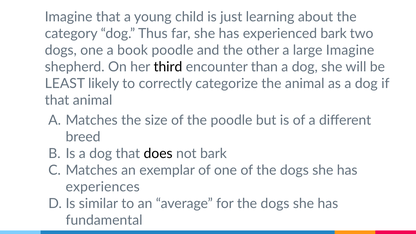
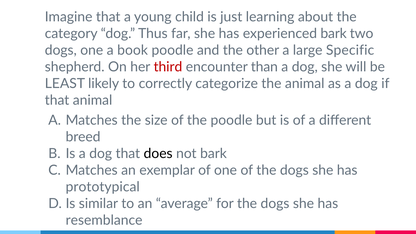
large Imagine: Imagine -> Specific
third colour: black -> red
experiences: experiences -> prototypical
fundamental: fundamental -> resemblance
